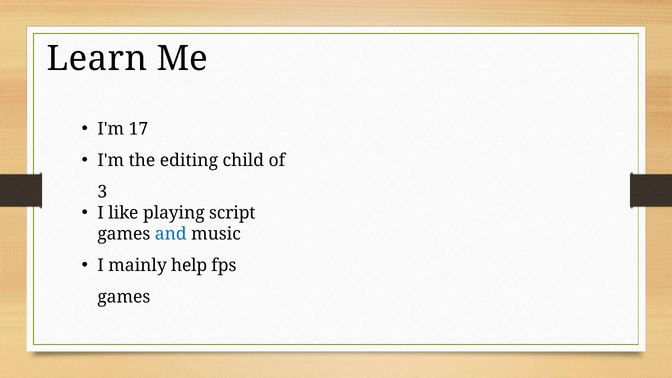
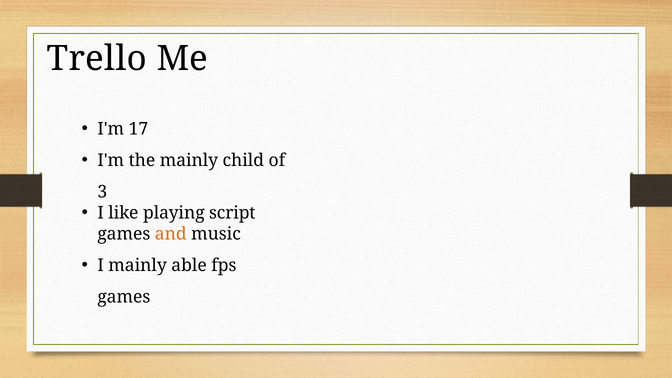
Learn: Learn -> Trello
the editing: editing -> mainly
and colour: blue -> orange
help: help -> able
